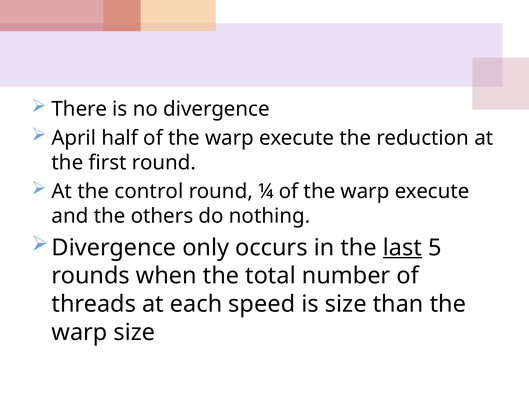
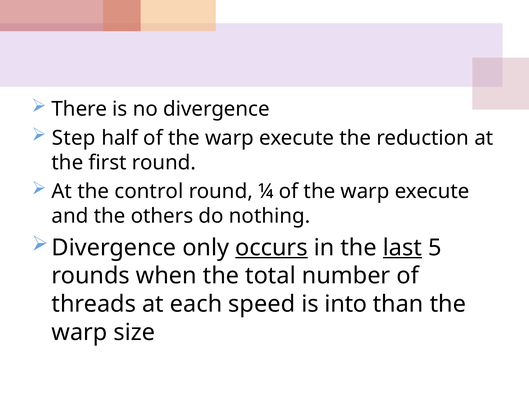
April: April -> Step
occurs underline: none -> present
is size: size -> into
